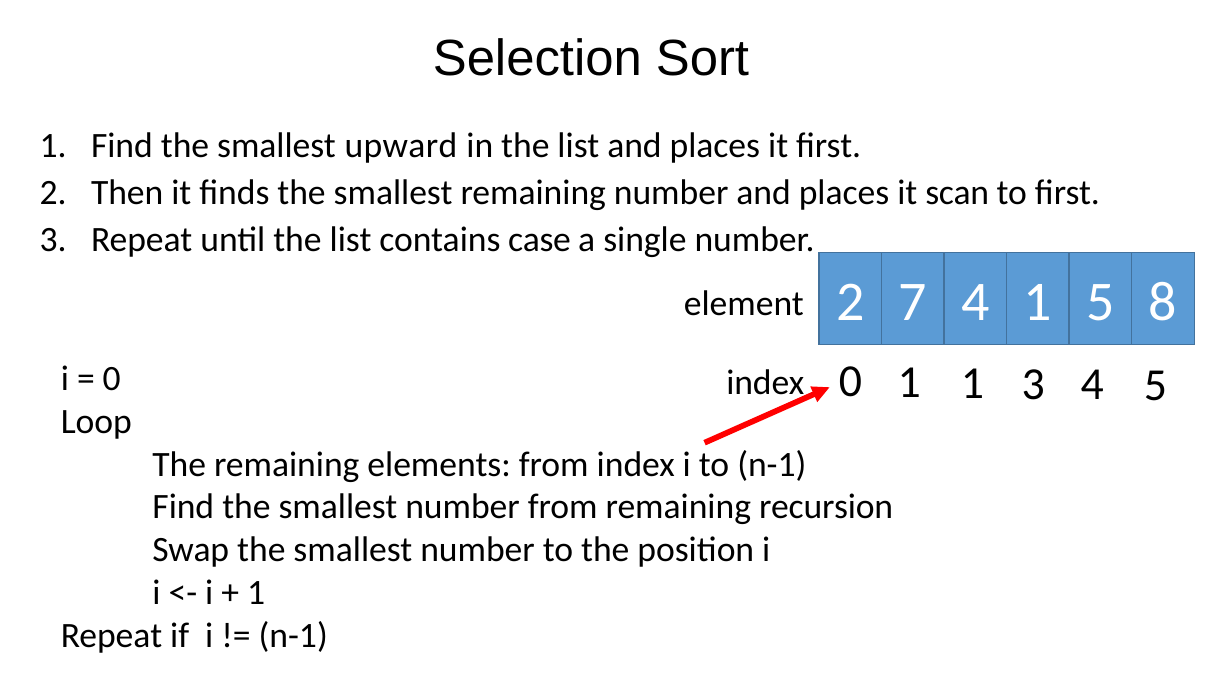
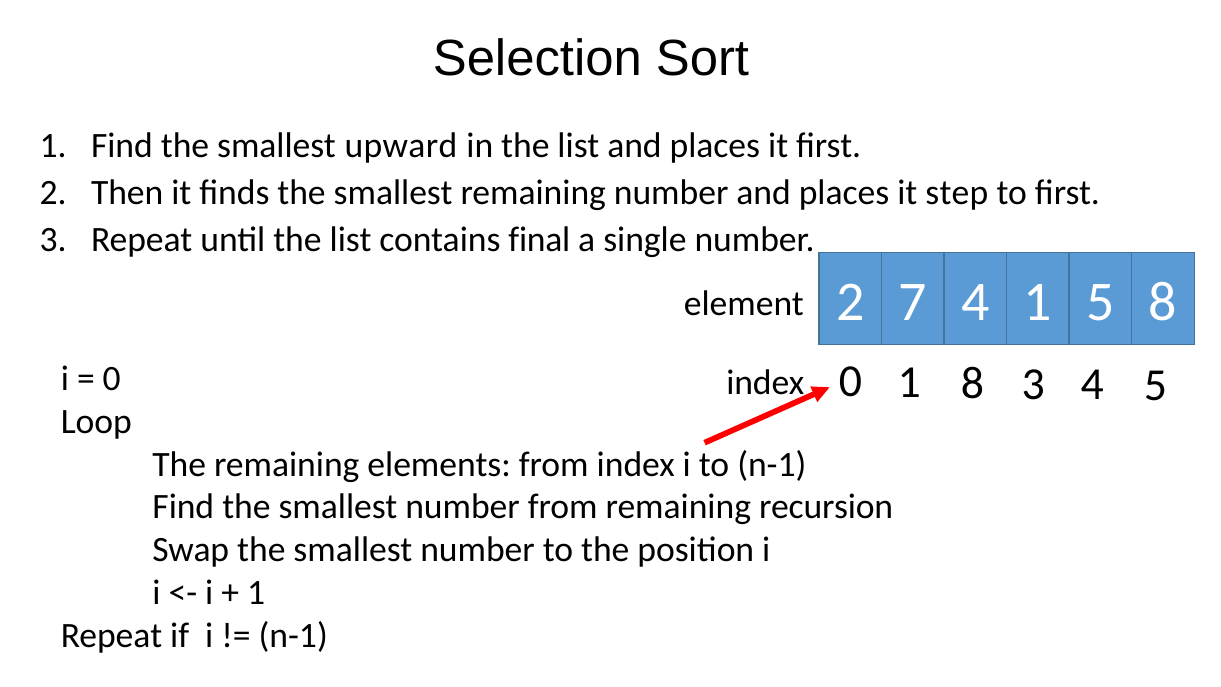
scan: scan -> step
case: case -> final
1 1: 1 -> 8
